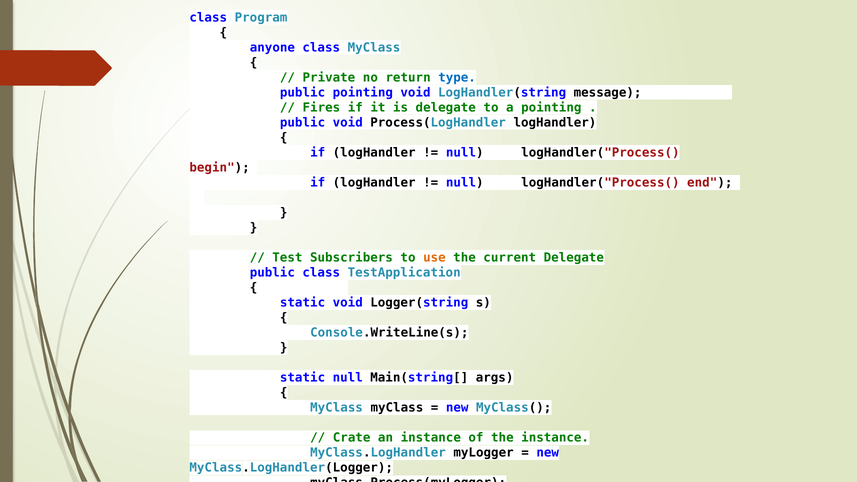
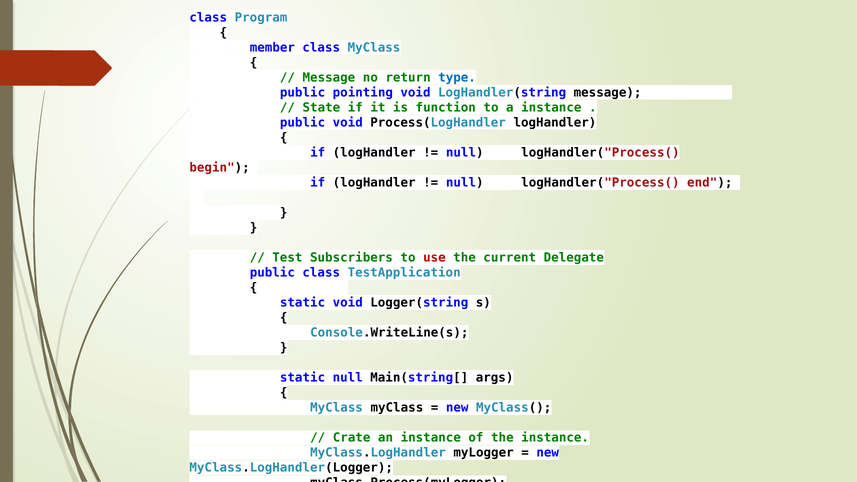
anyone: anyone -> member
Private at (329, 78): Private -> Message
Fires: Fires -> State
is delegate: delegate -> function
a pointing: pointing -> instance
use colour: orange -> red
